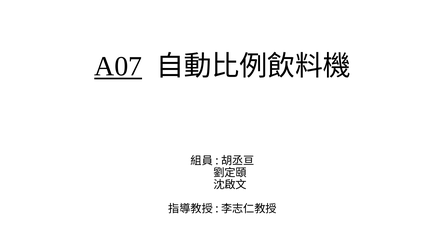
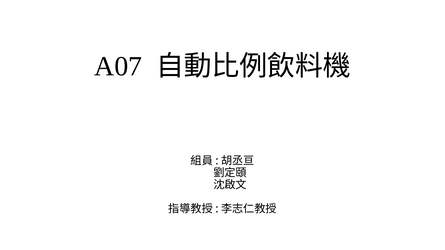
A07 underline: present -> none
